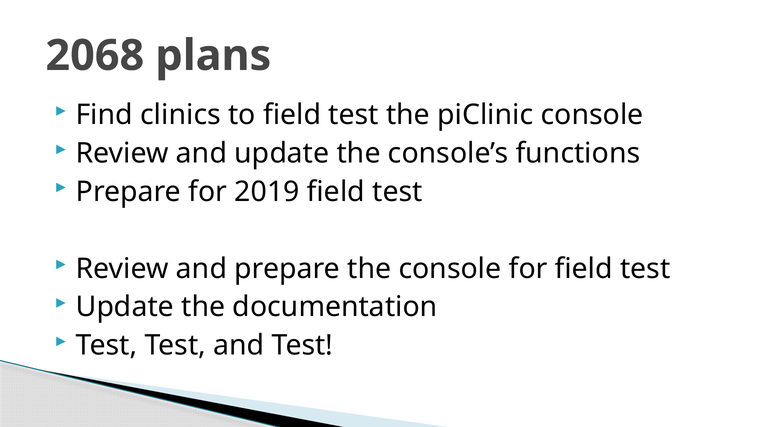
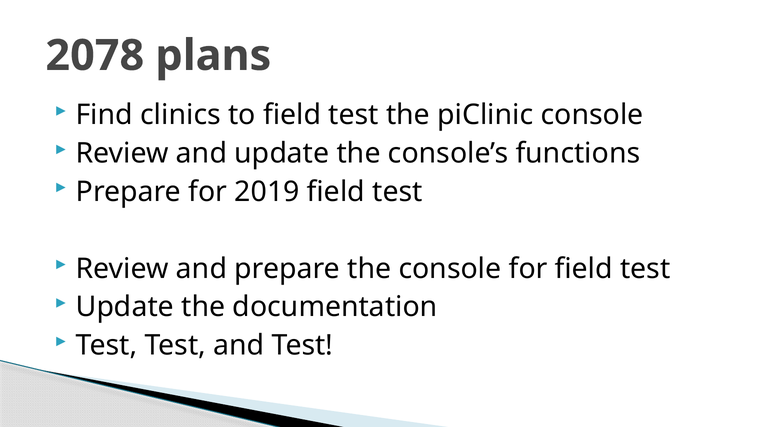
2068: 2068 -> 2078
